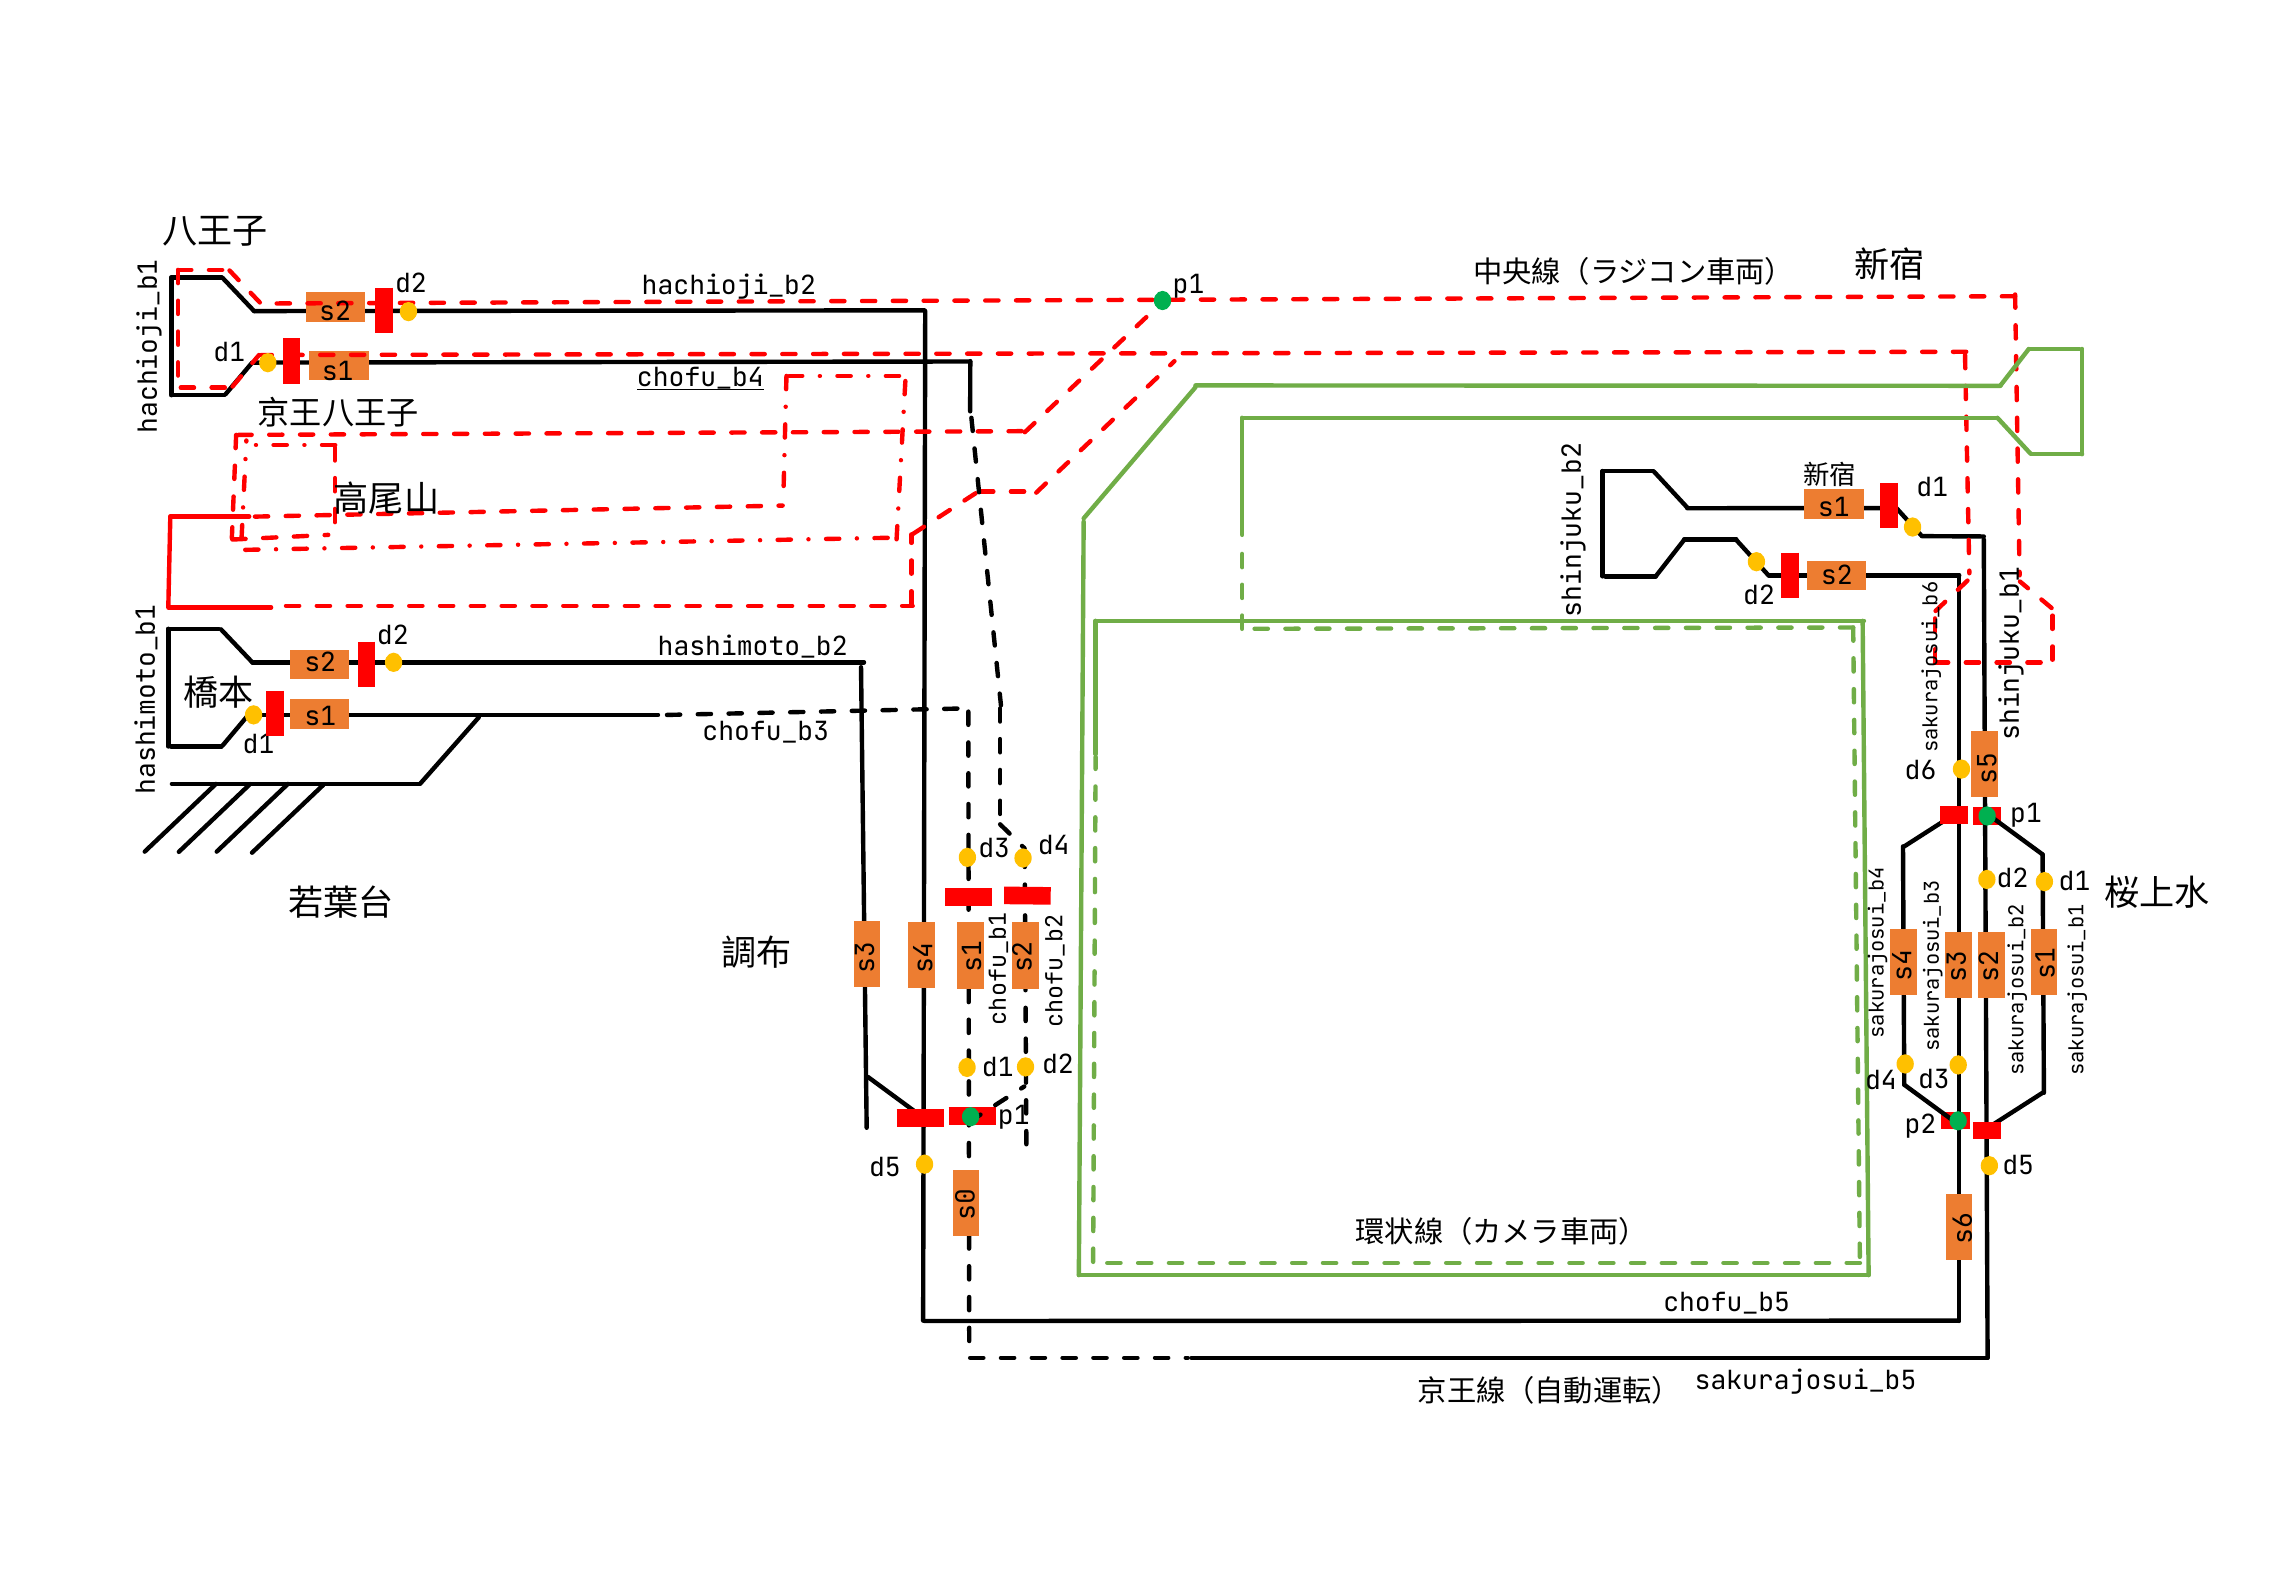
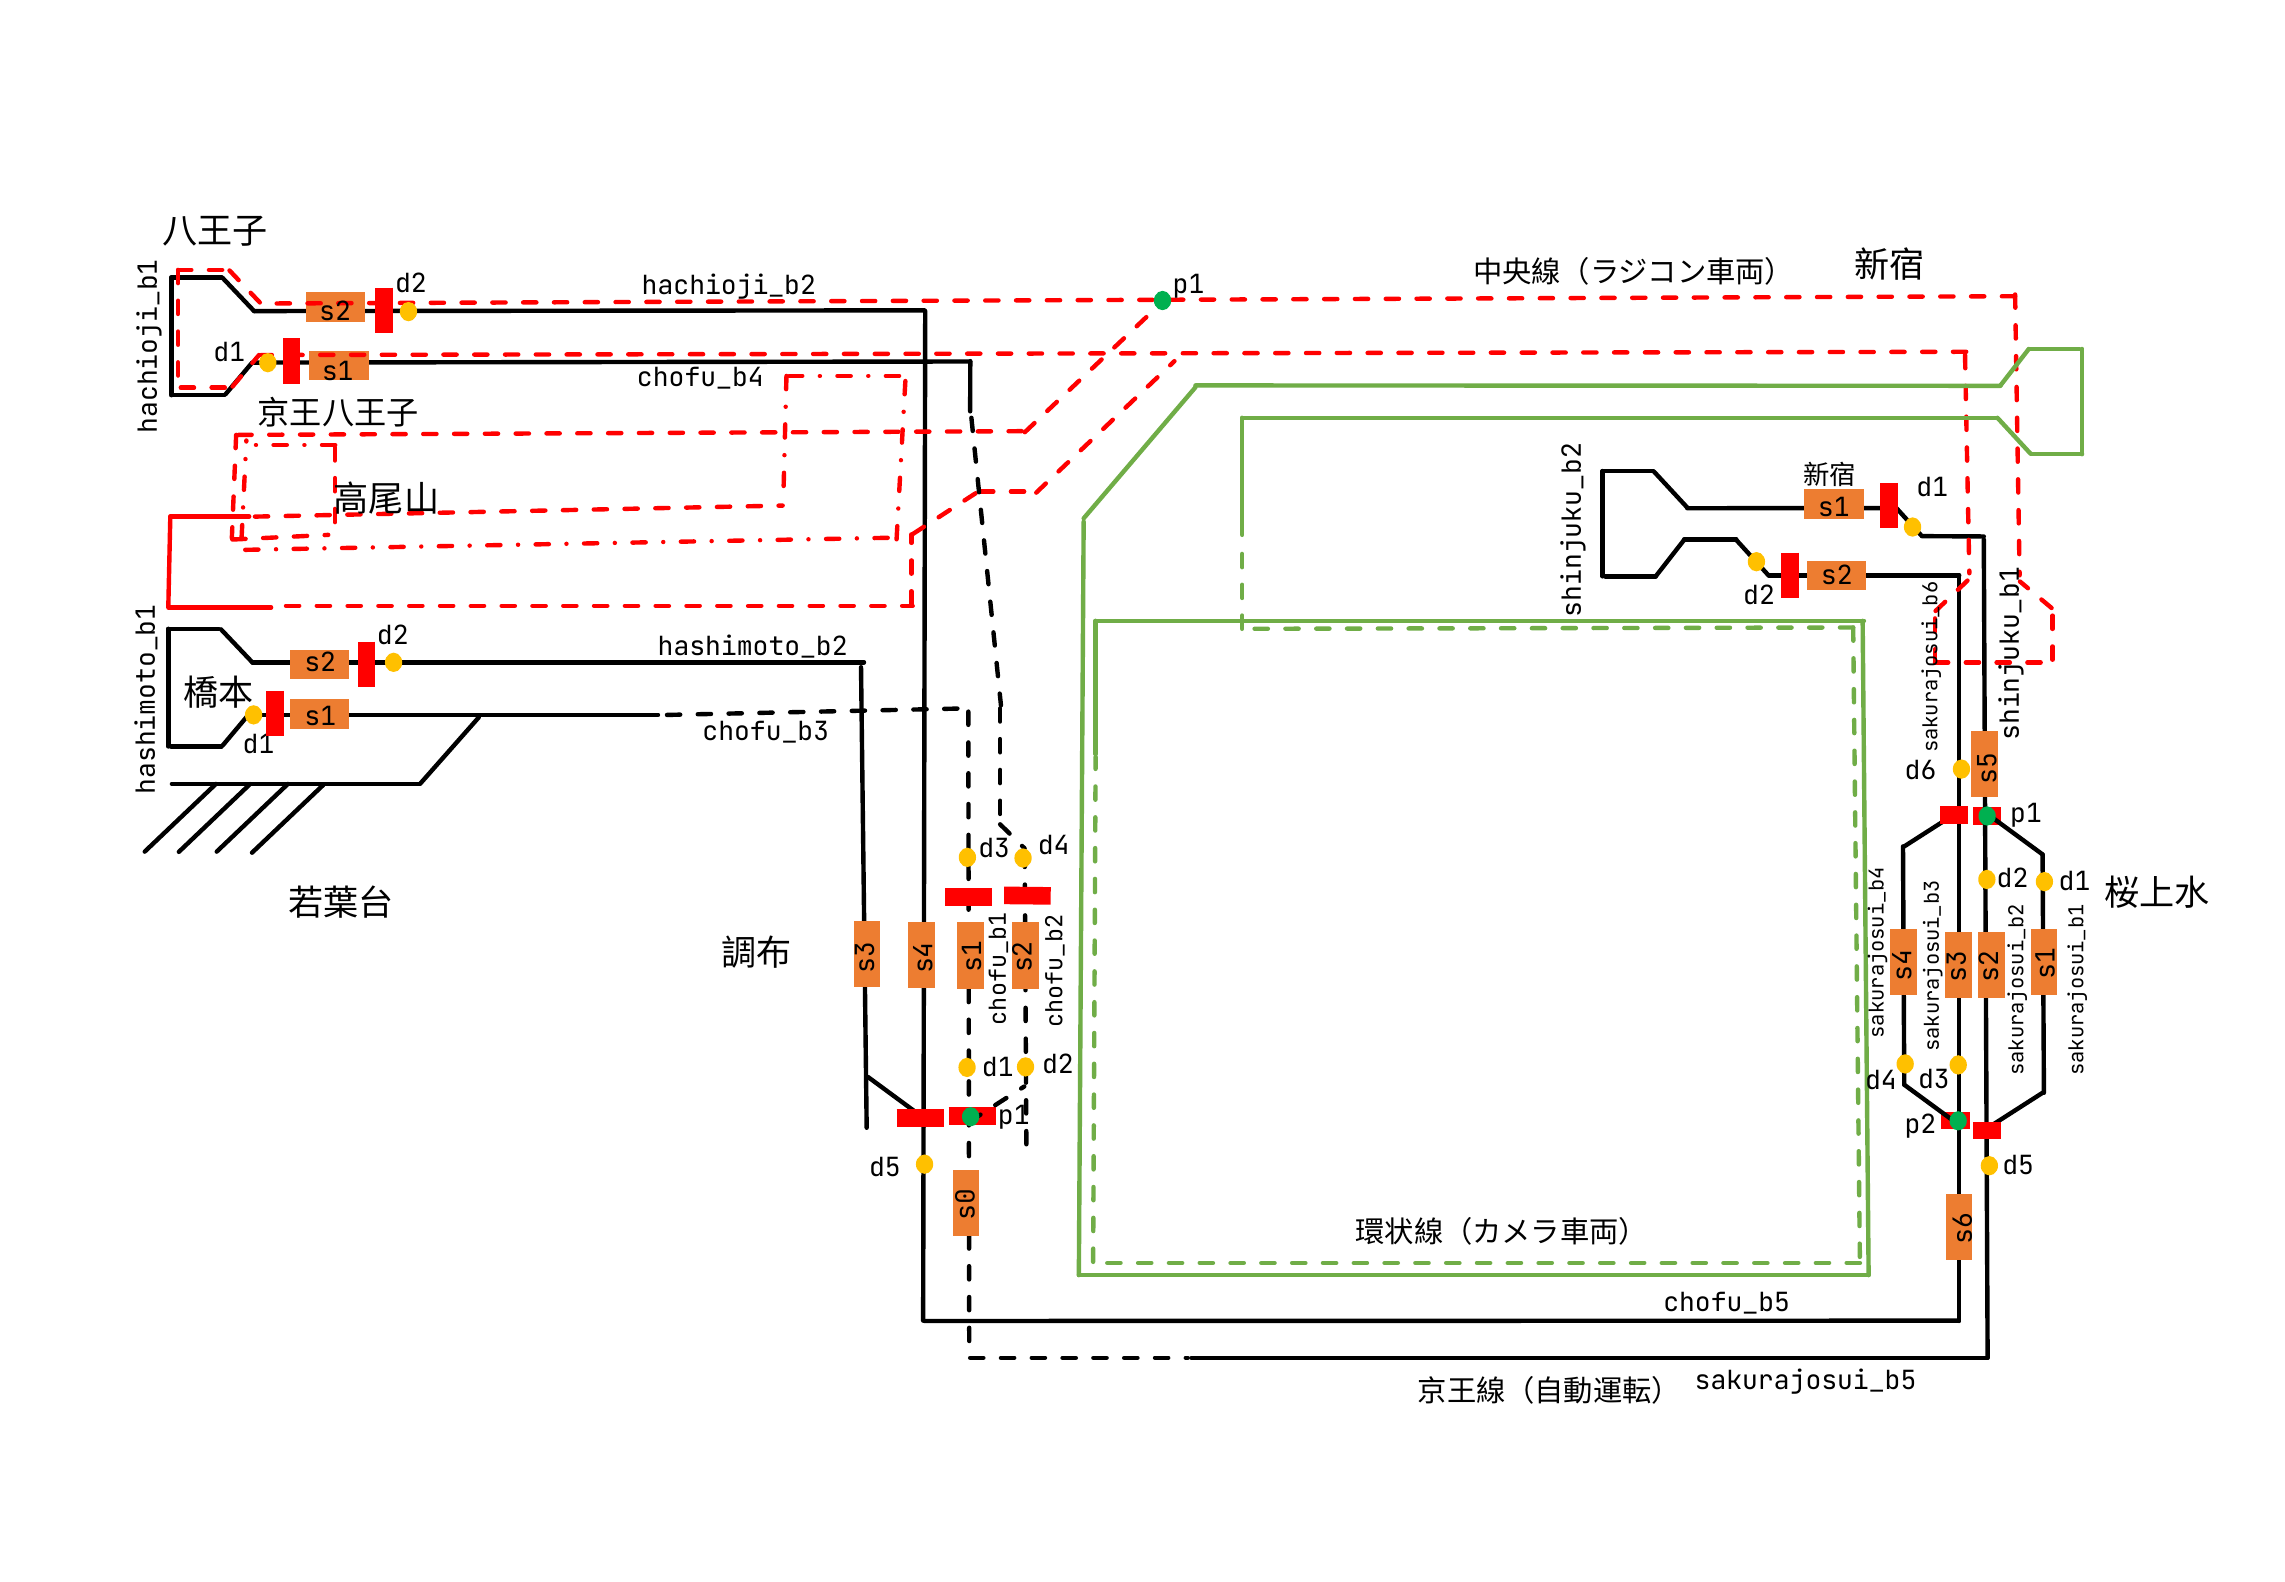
chofu_b4 underline: present -> none
